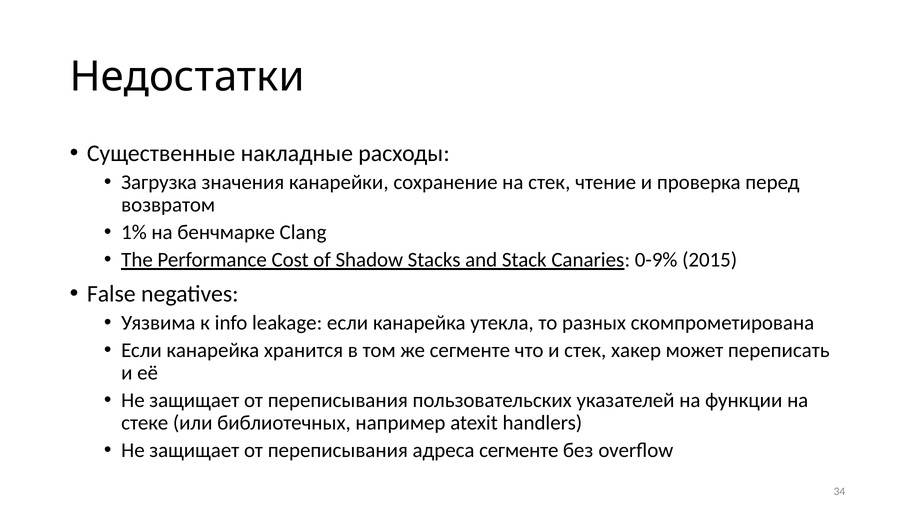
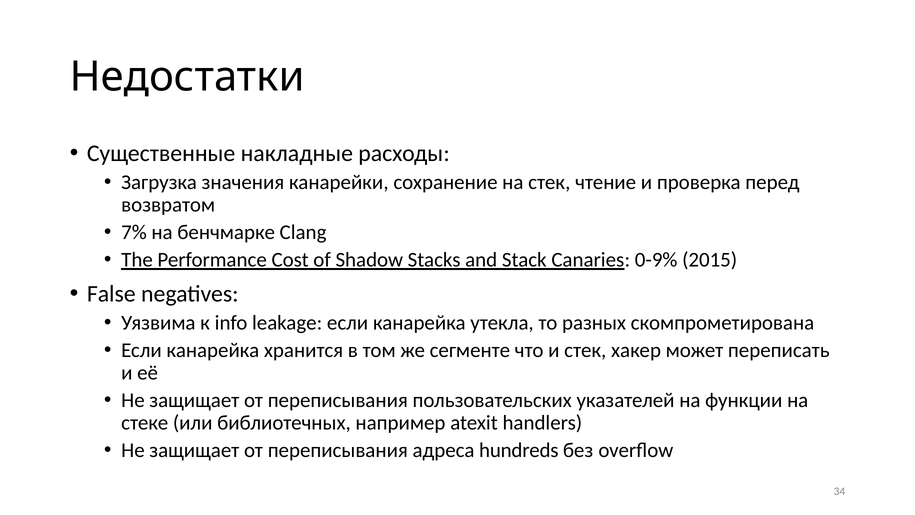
1%: 1% -> 7%
адреса сегменте: сегменте -> hundreds
